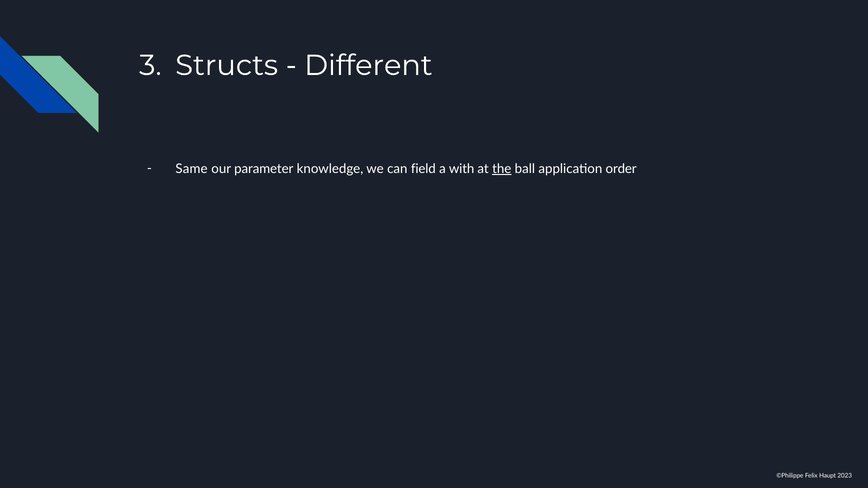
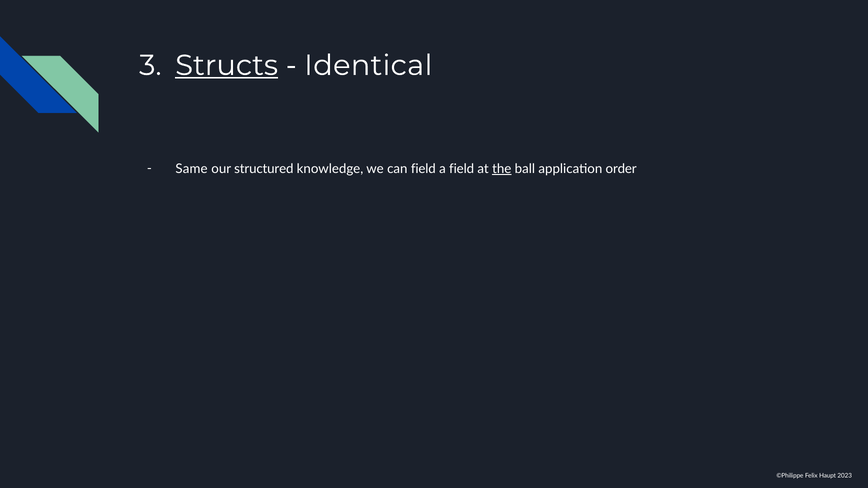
Structs underline: none -> present
Different: Different -> Identical
parameter: parameter -> structured
a with: with -> field
